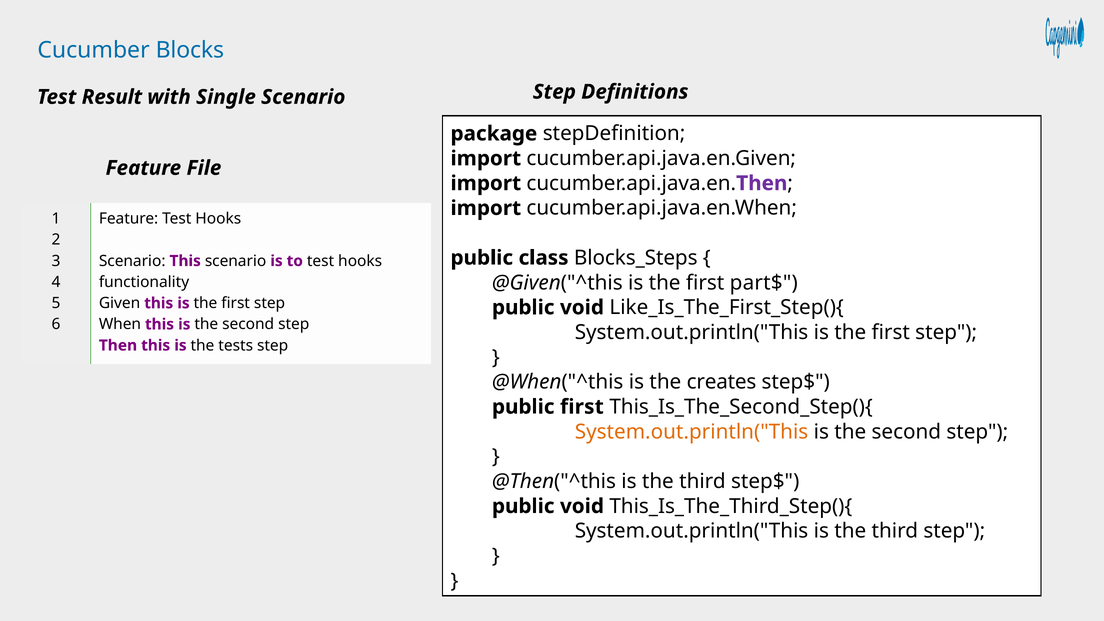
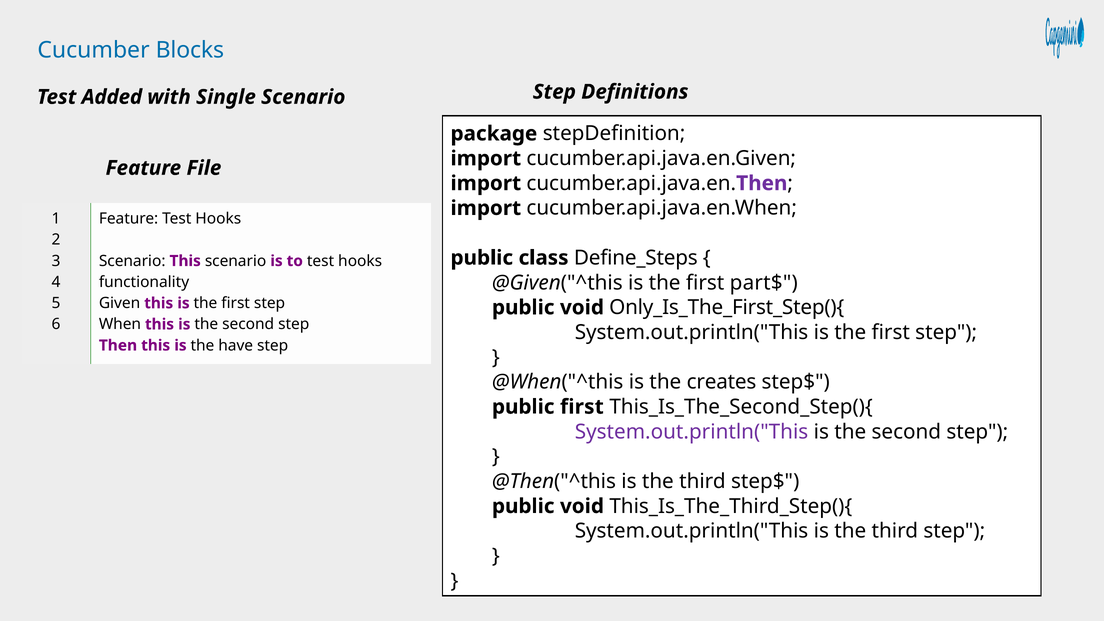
Result: Result -> Added
Blocks_Steps: Blocks_Steps -> Define_Steps
Like_Is_The_First_Step(){: Like_Is_The_First_Step(){ -> Only_Is_The_First_Step(){
tests: tests -> have
System.out.println("This at (692, 432) colour: orange -> purple
